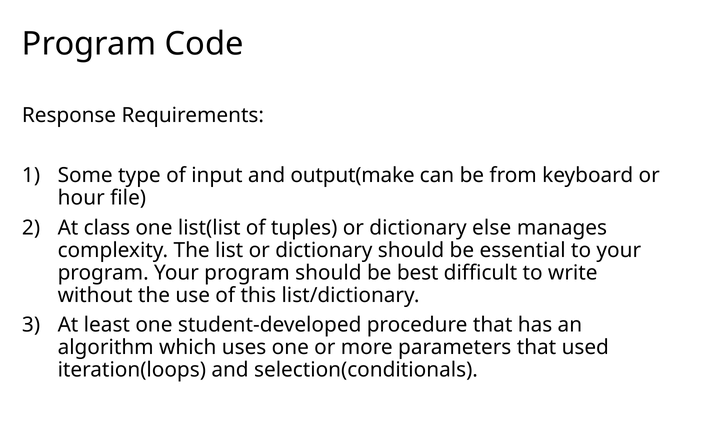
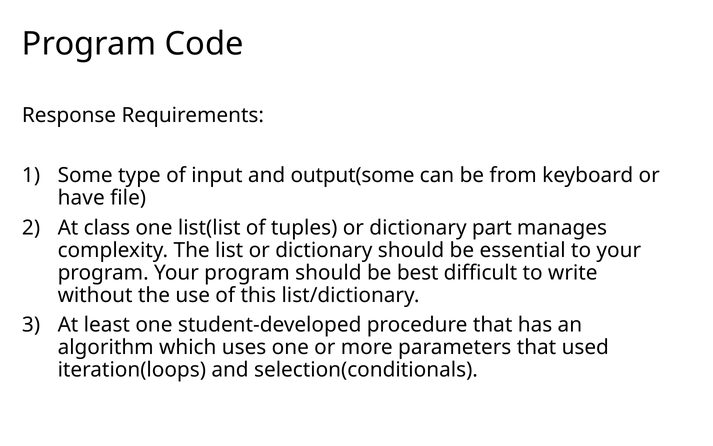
output(make: output(make -> output(some
hour: hour -> have
else: else -> part
